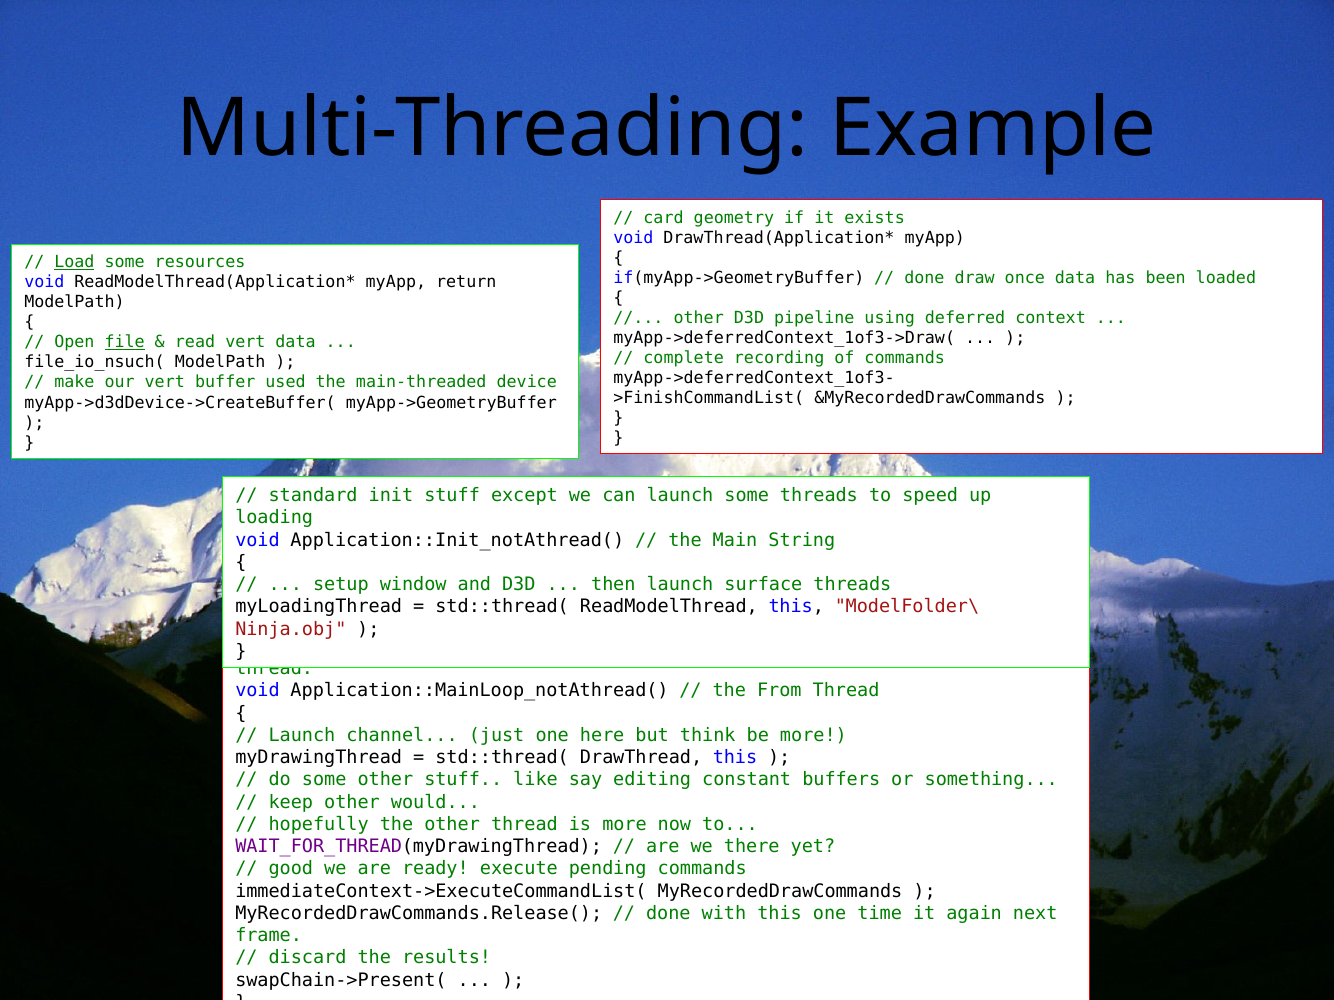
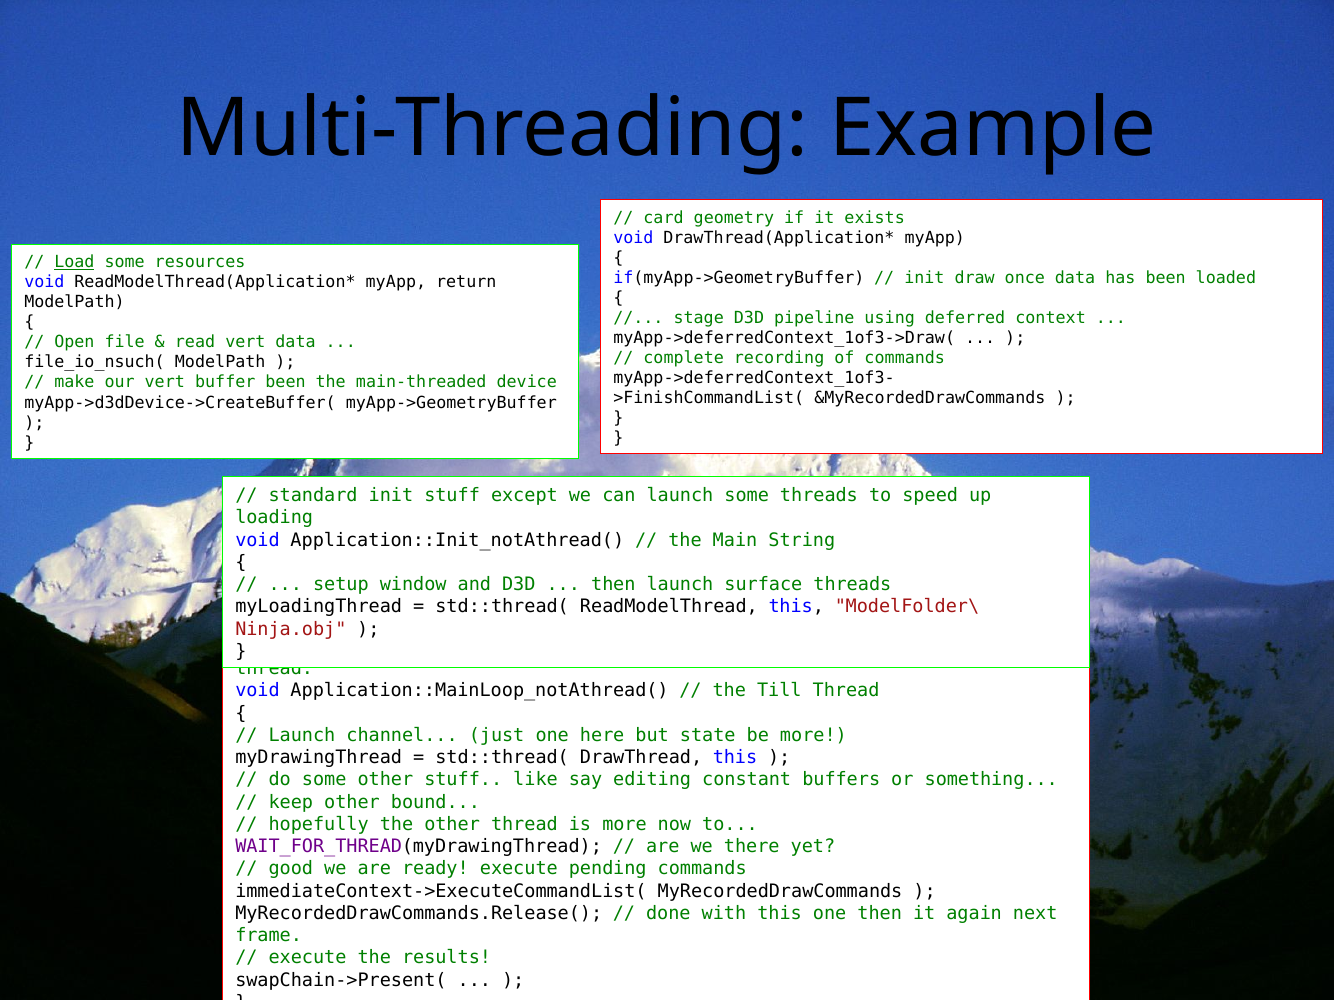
done at (924, 278): done -> init
other at (699, 318): other -> stage
file underline: present -> none
buffer used: used -> been
From: From -> Till
think: think -> state
would: would -> bound
one time: time -> then
discard at (308, 958): discard -> execute
